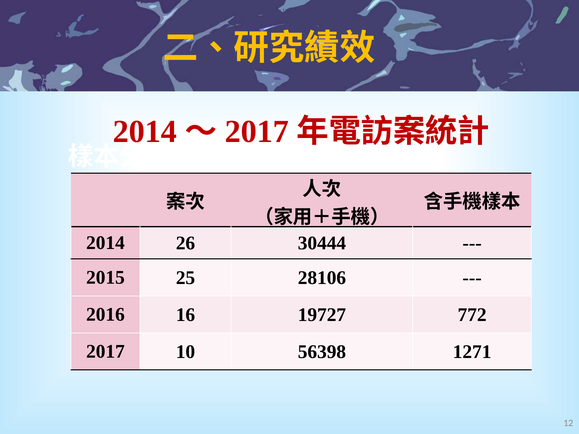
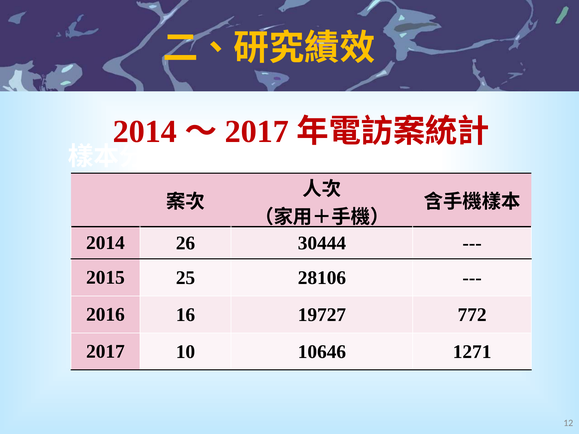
56398: 56398 -> 10646
